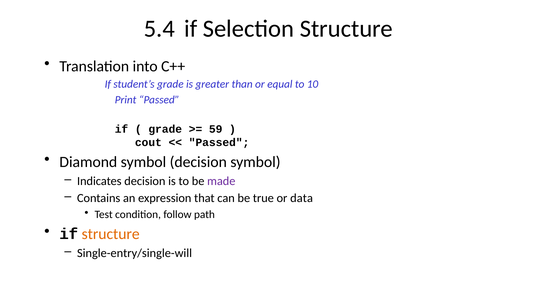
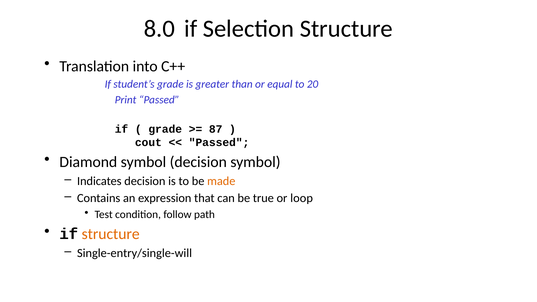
5.4: 5.4 -> 8.0
10: 10 -> 20
59: 59 -> 87
made colour: purple -> orange
data: data -> loop
